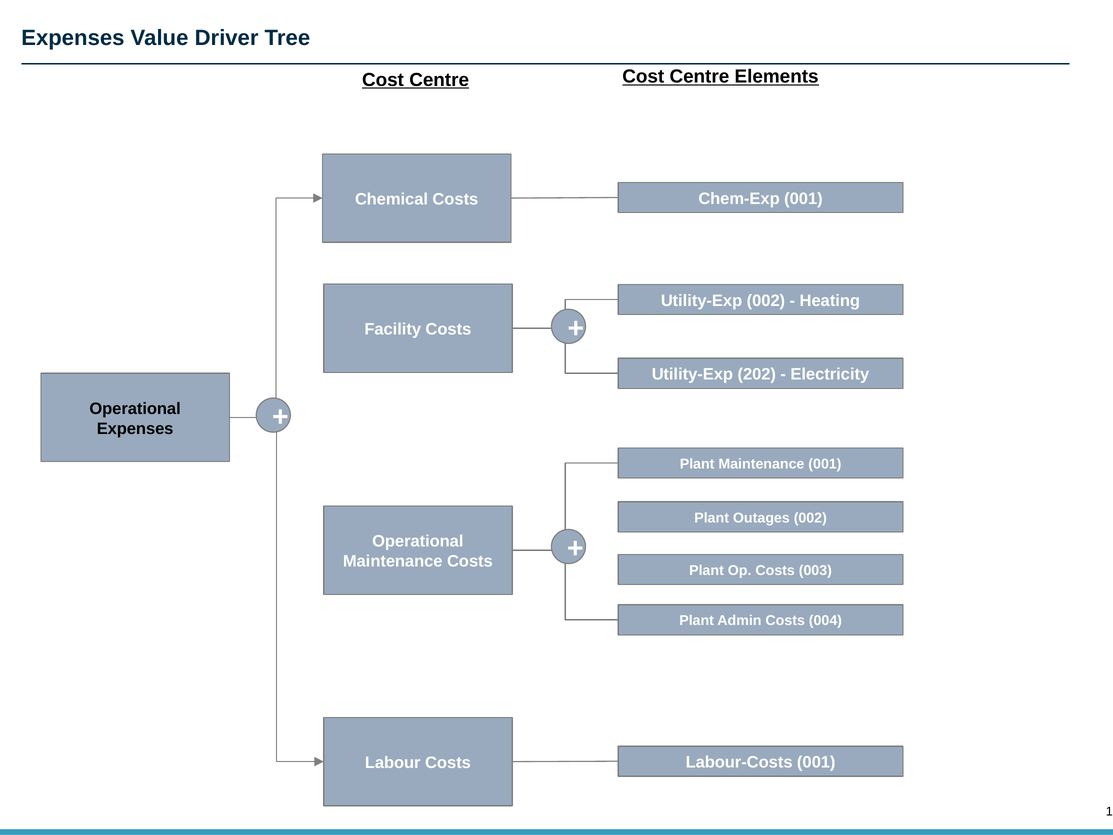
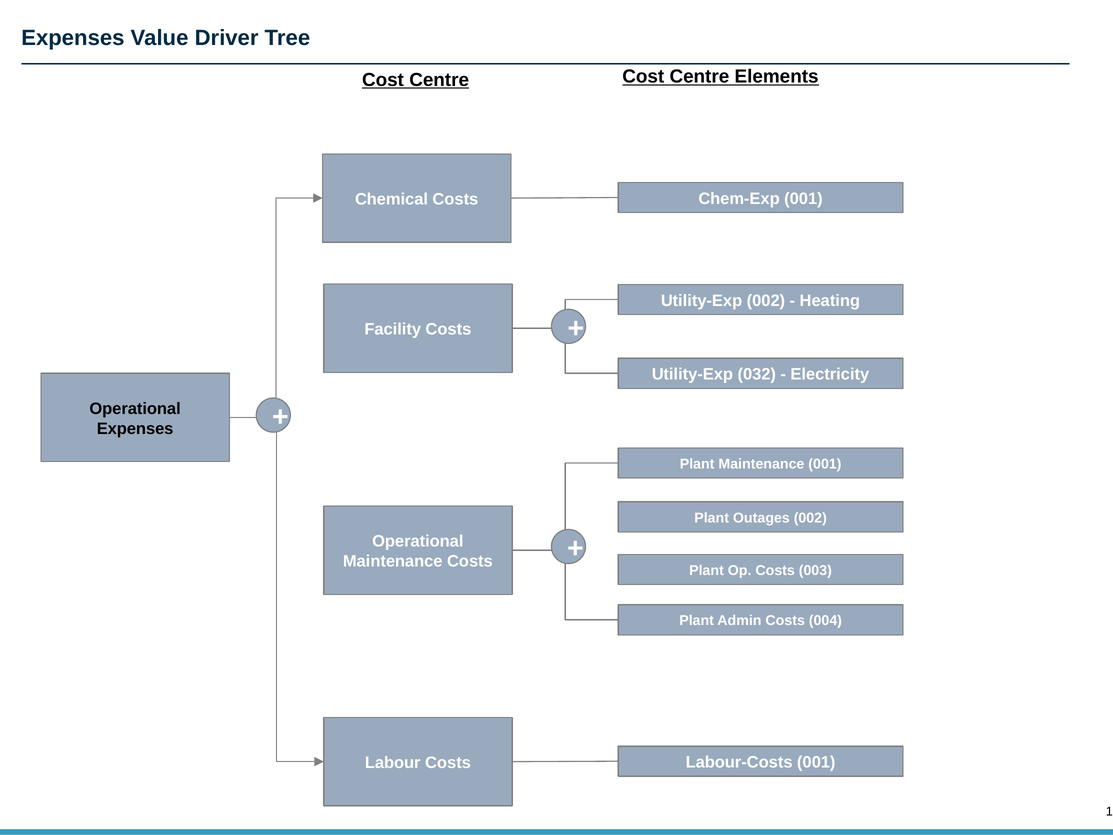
202: 202 -> 032
